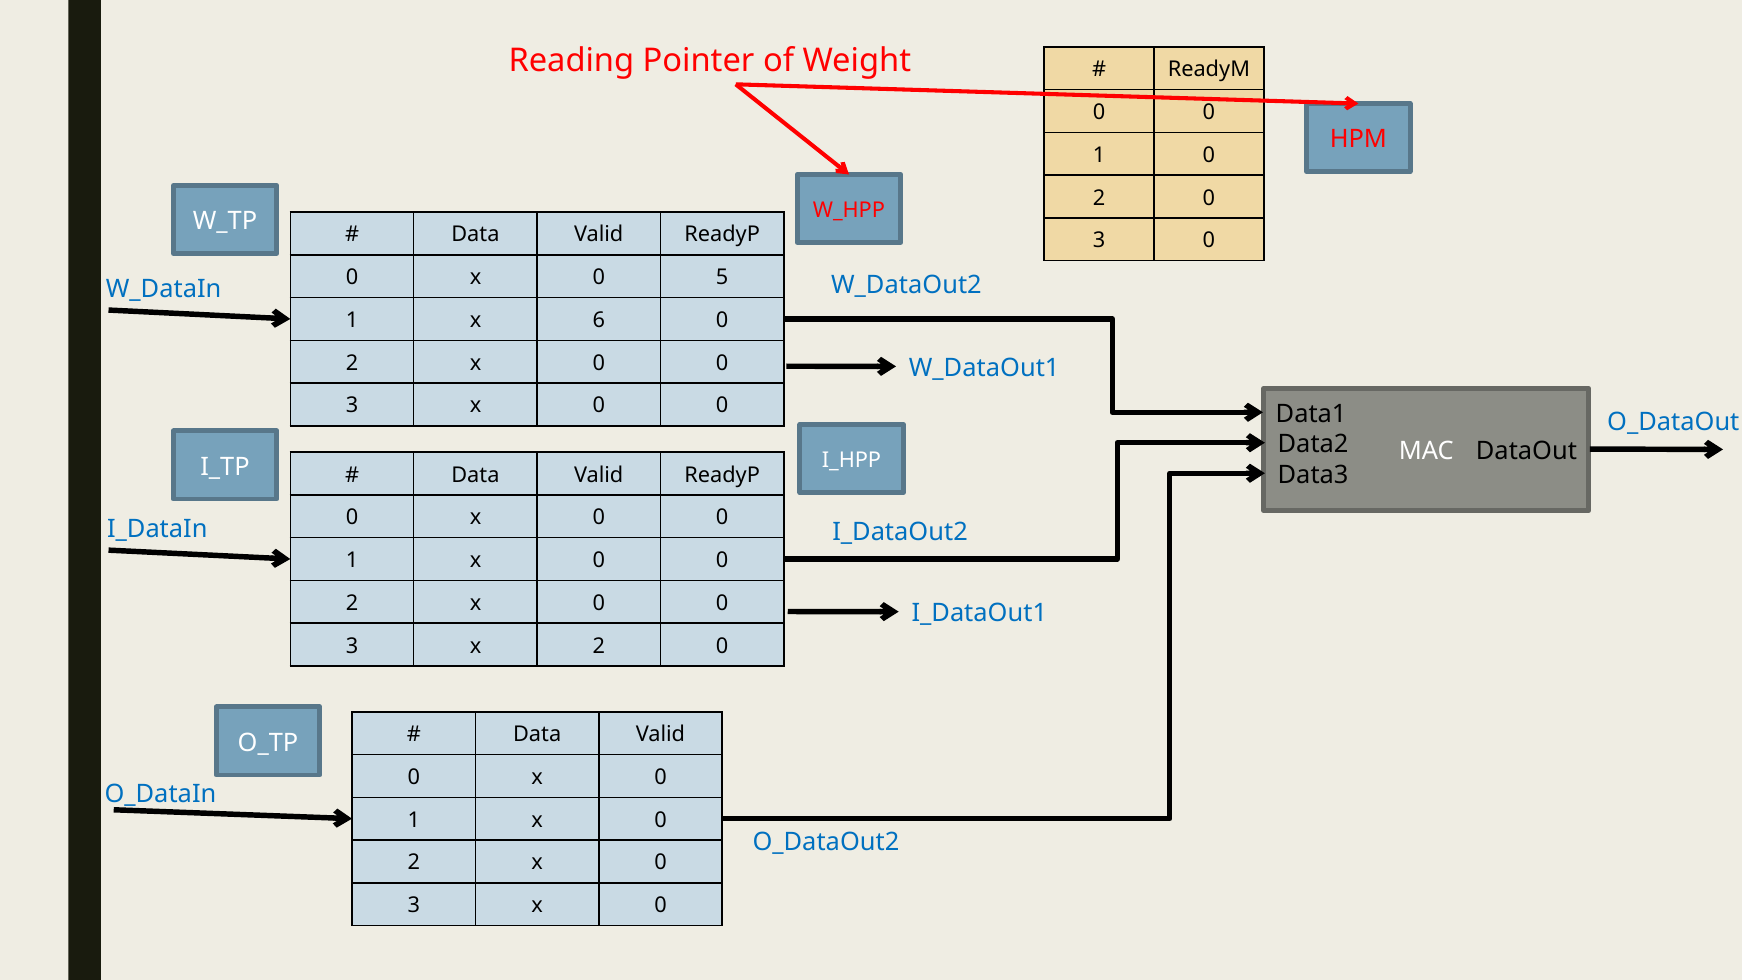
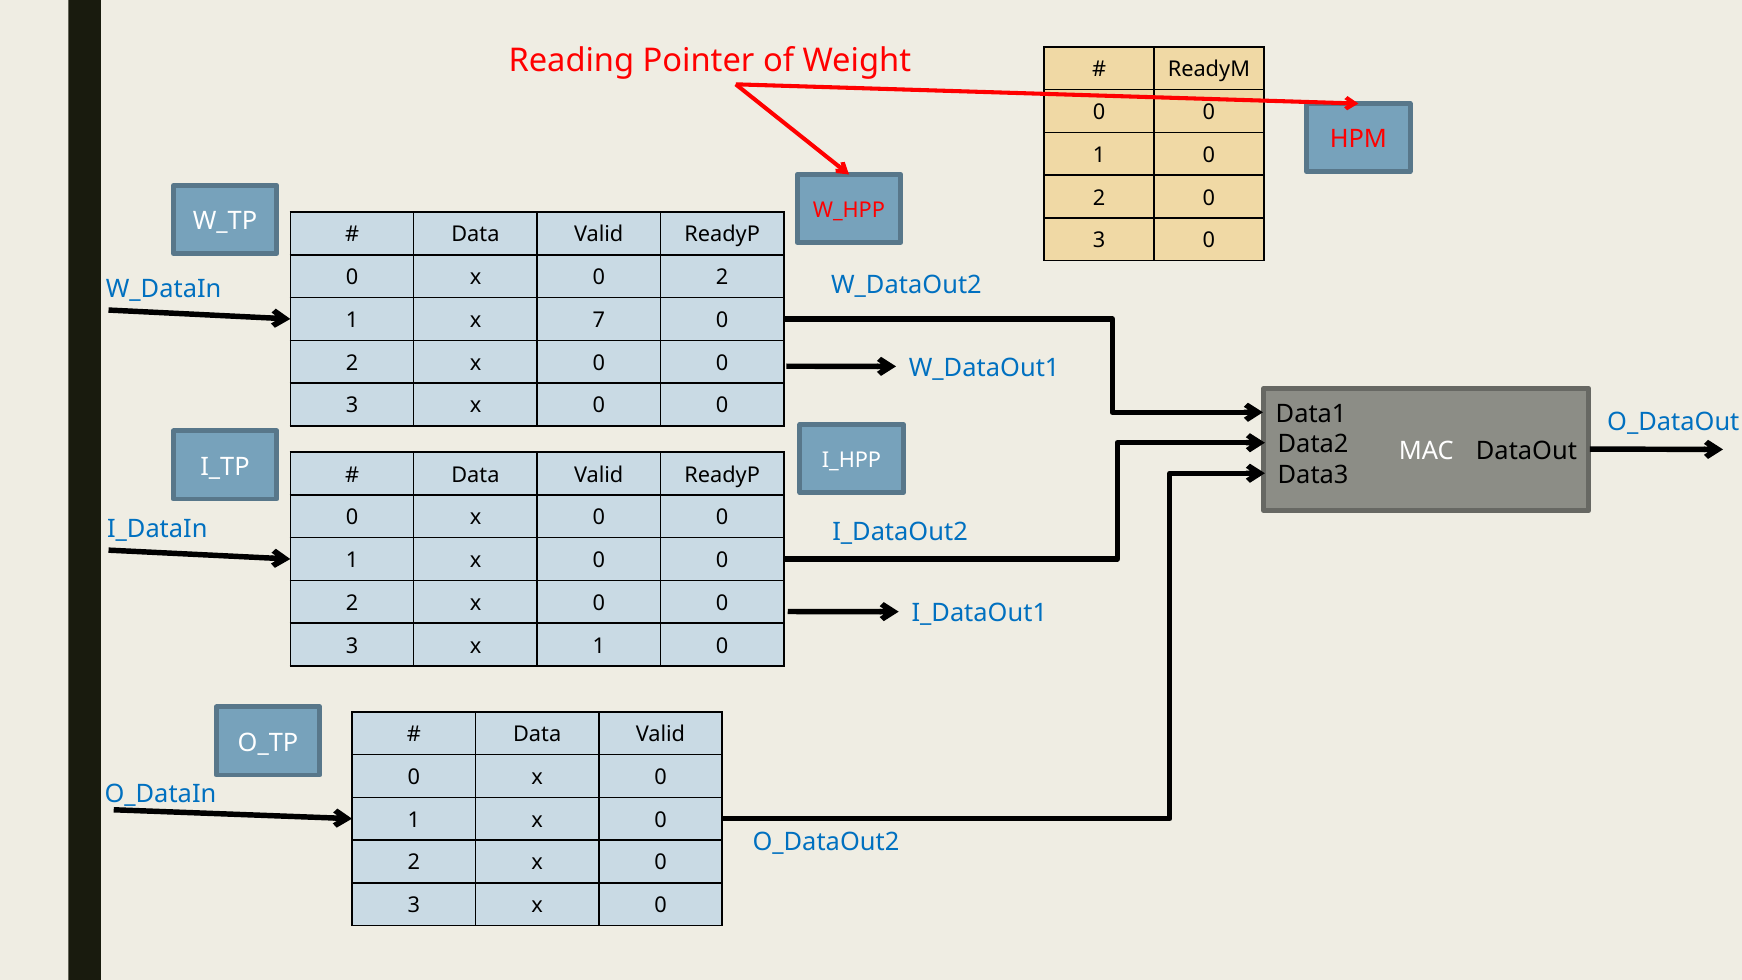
0 x 0 5: 5 -> 2
6: 6 -> 7
x 2: 2 -> 1
